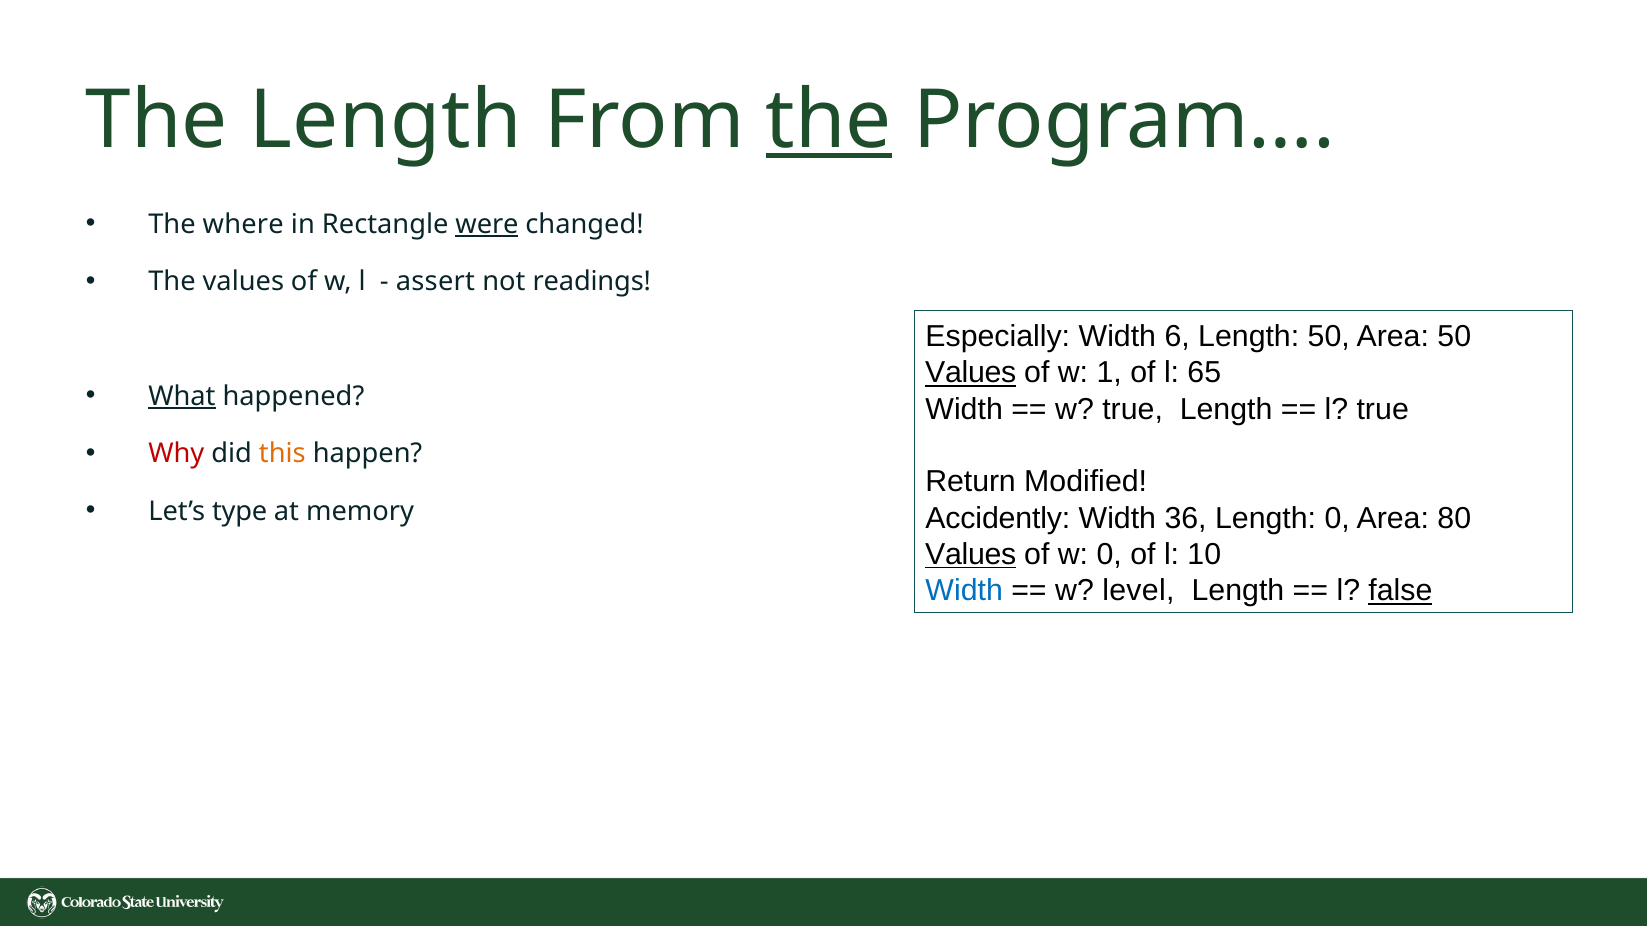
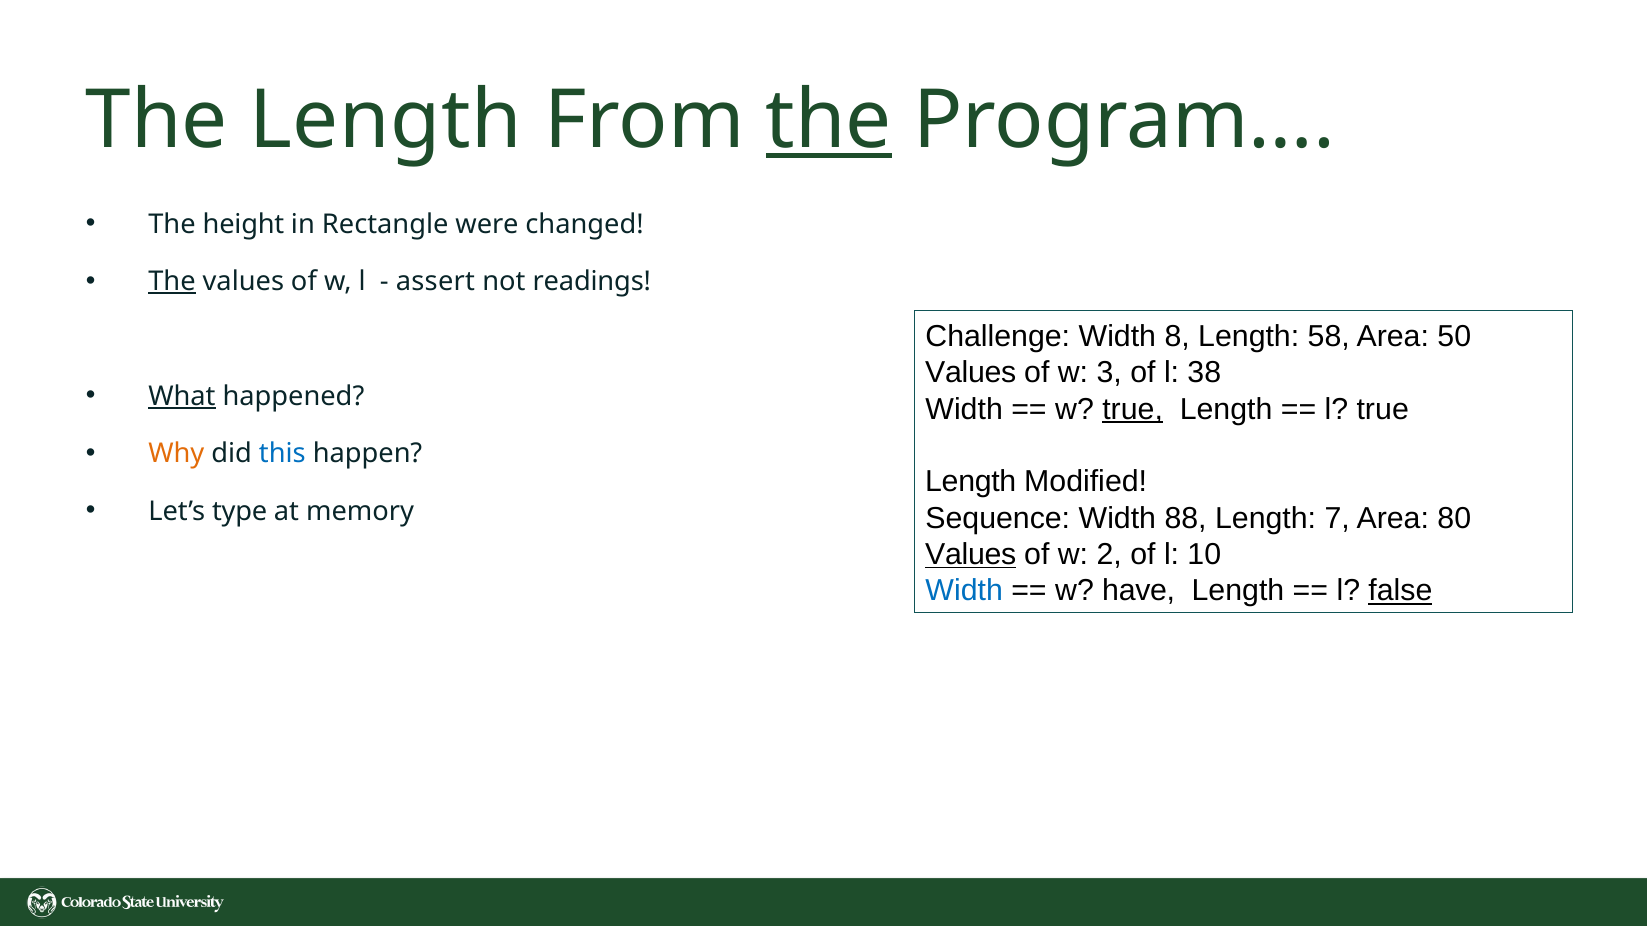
where: where -> height
were underline: present -> none
The at (172, 282) underline: none -> present
Especially: Especially -> Challenge
6: 6 -> 8
Length 50: 50 -> 58
Values at (971, 373) underline: present -> none
1: 1 -> 3
65: 65 -> 38
true at (1133, 409) underline: none -> present
Why colour: red -> orange
this colour: orange -> blue
Return at (971, 482): Return -> Length
Accidently: Accidently -> Sequence
36: 36 -> 88
Length 0: 0 -> 7
w 0: 0 -> 2
level: level -> have
